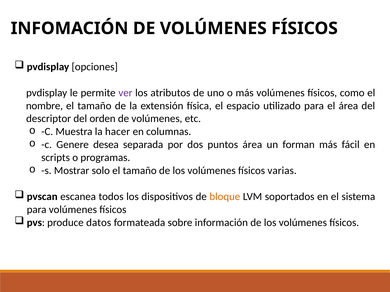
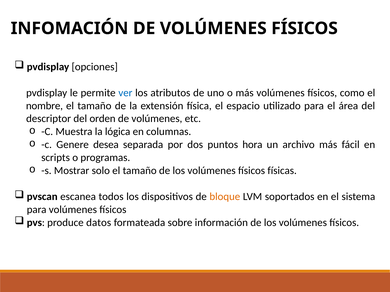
ver colour: purple -> blue
hacer: hacer -> lógica
puntos área: área -> hora
forman: forman -> archivo
varias: varias -> físicas
